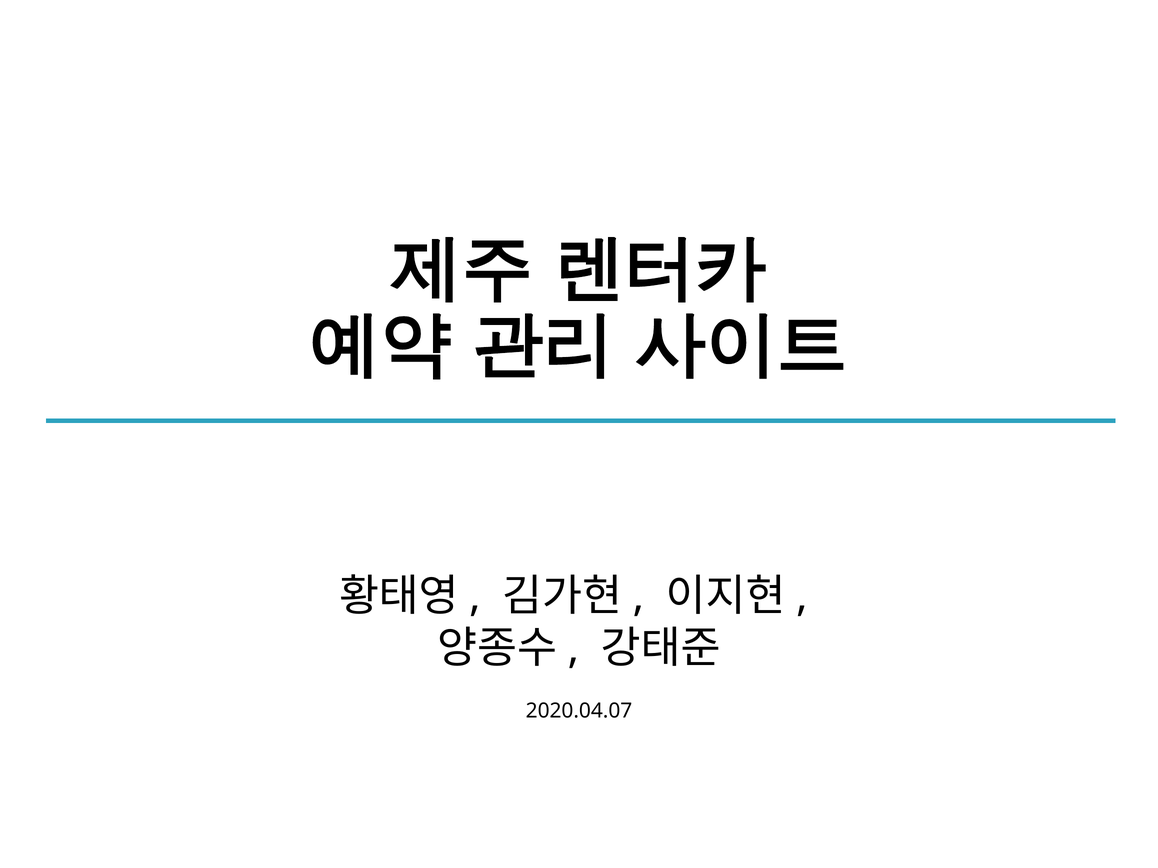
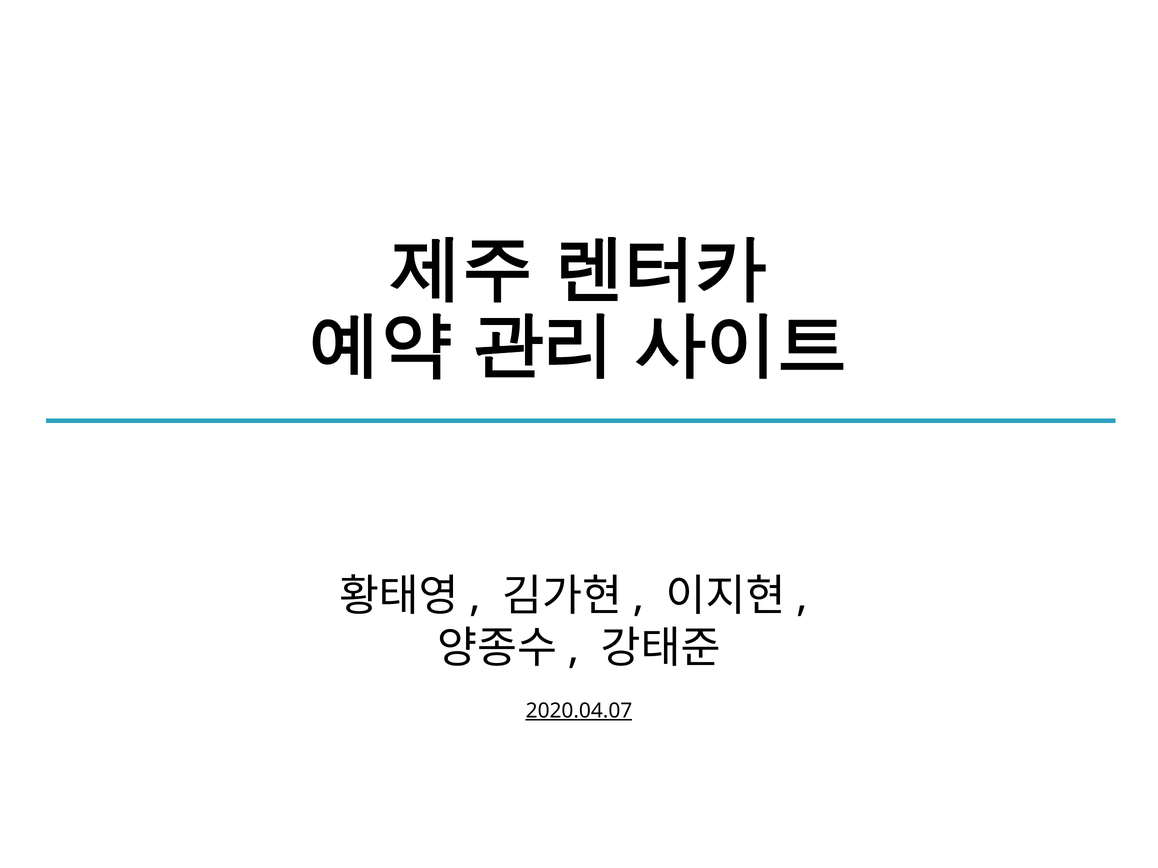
2020.04.07 underline: none -> present
